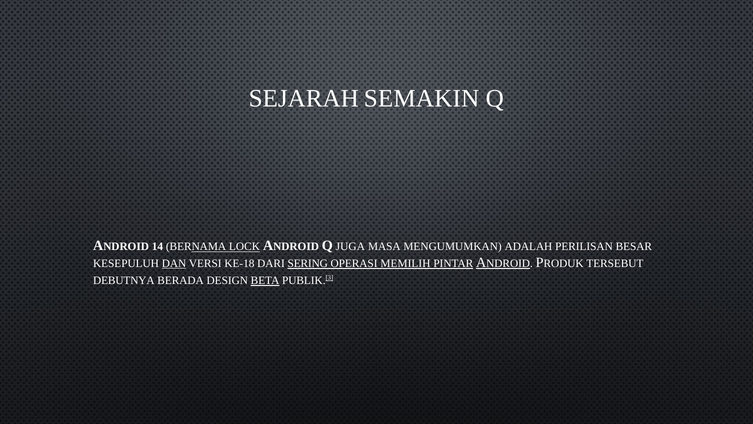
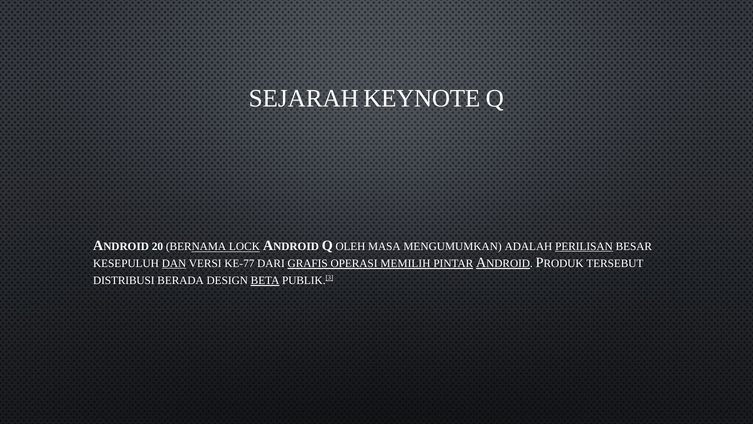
SEMAKIN: SEMAKIN -> KEYNOTE
14: 14 -> 20
JUGA: JUGA -> OLEH
PERILISAN underline: none -> present
KE-18: KE-18 -> KE-77
SERING: SERING -> GRAFIS
DEBUTNYA: DEBUTNYA -> DISTRIBUSI
